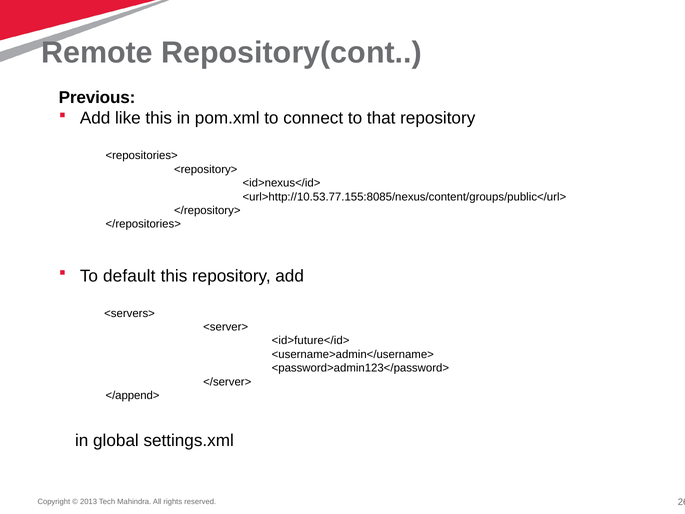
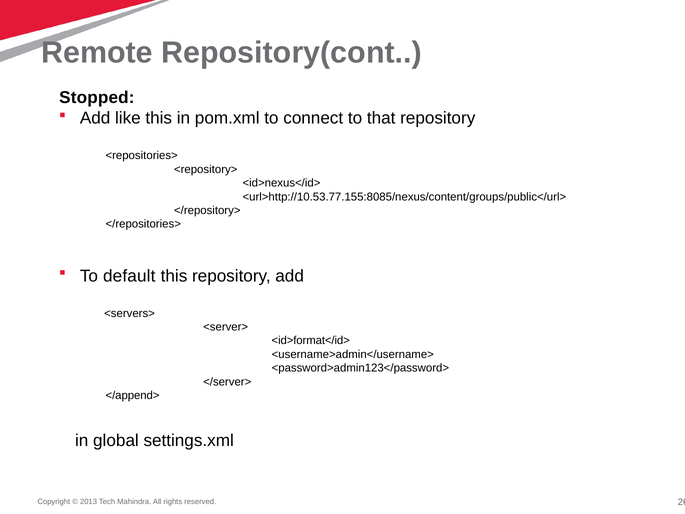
Previous: Previous -> Stopped
<id>future</id>: <id>future</id> -> <id>format</id>
